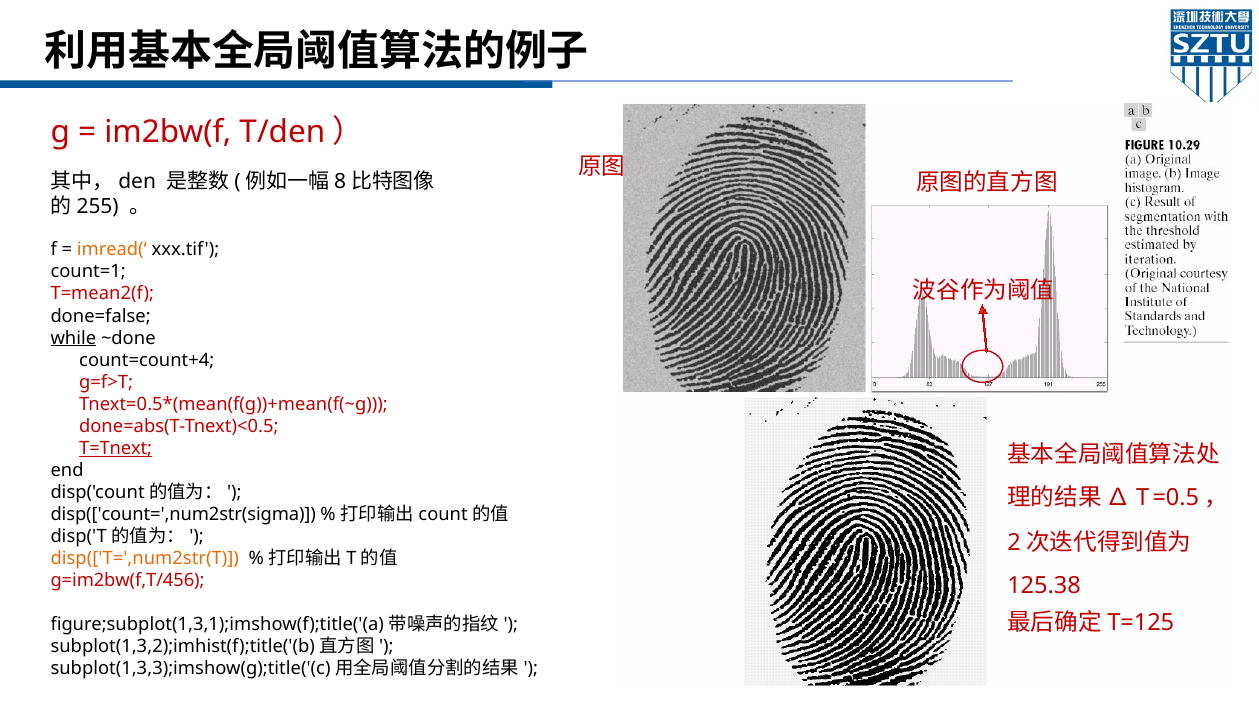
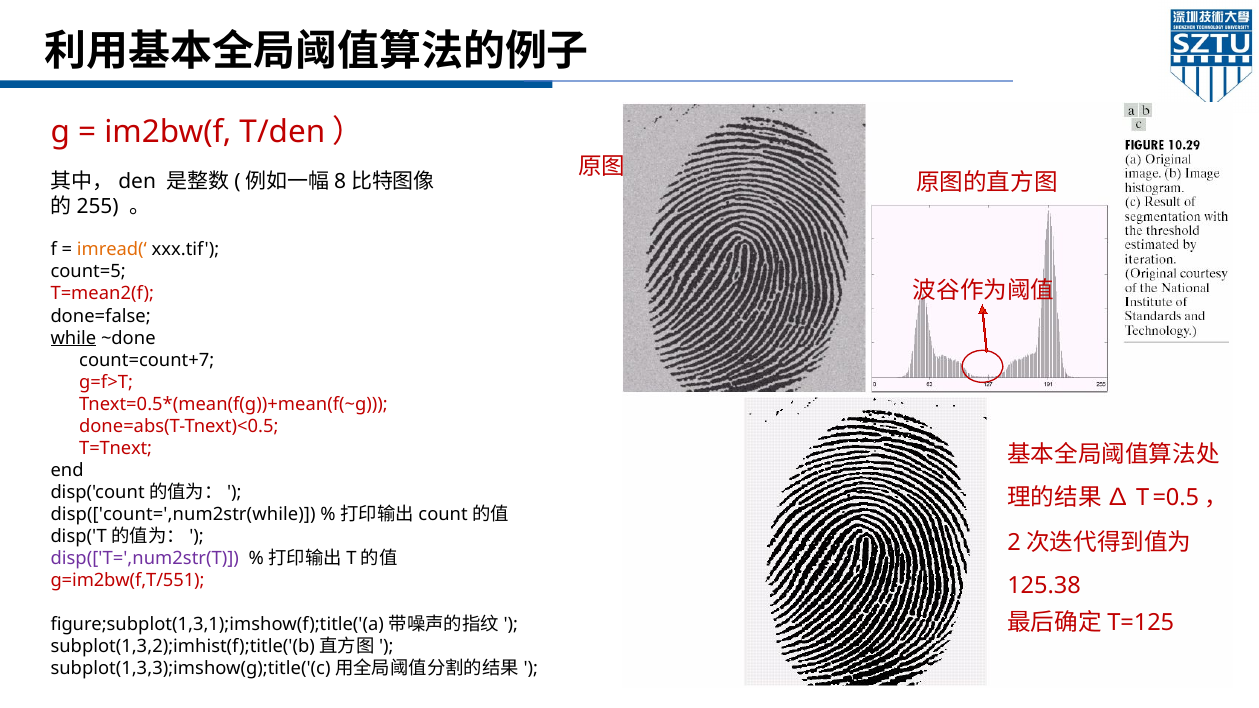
count=1: count=1 -> count=5
count=count+4: count=count+4 -> count=count+7
T=Tnext underline: present -> none
disp(['count=',num2str(sigma: disp(['count=',num2str(sigma -> disp(['count=',num2str(while
disp(['T=',num2str(T colour: orange -> purple
g=im2bw(f,T/456: g=im2bw(f,T/456 -> g=im2bw(f,T/551
